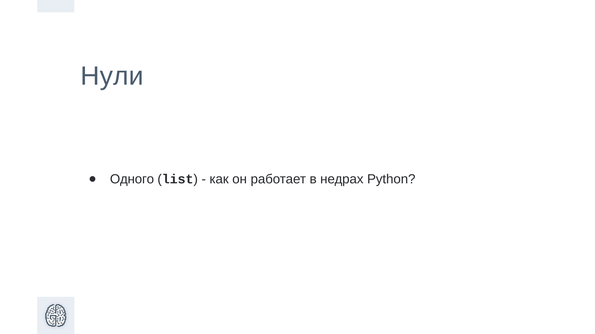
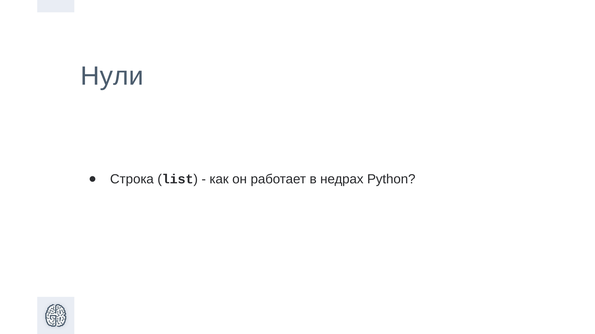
Одного: Одного -> Строка
